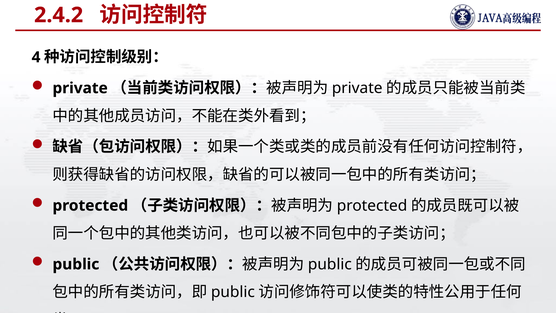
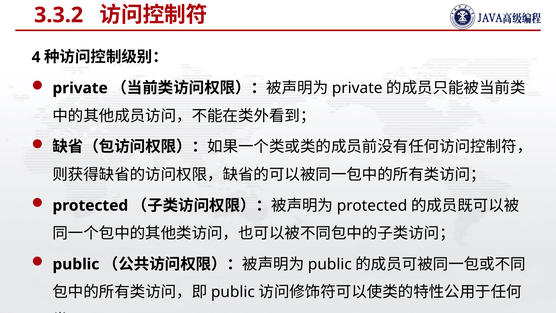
2.4.2: 2.4.2 -> 3.3.2
